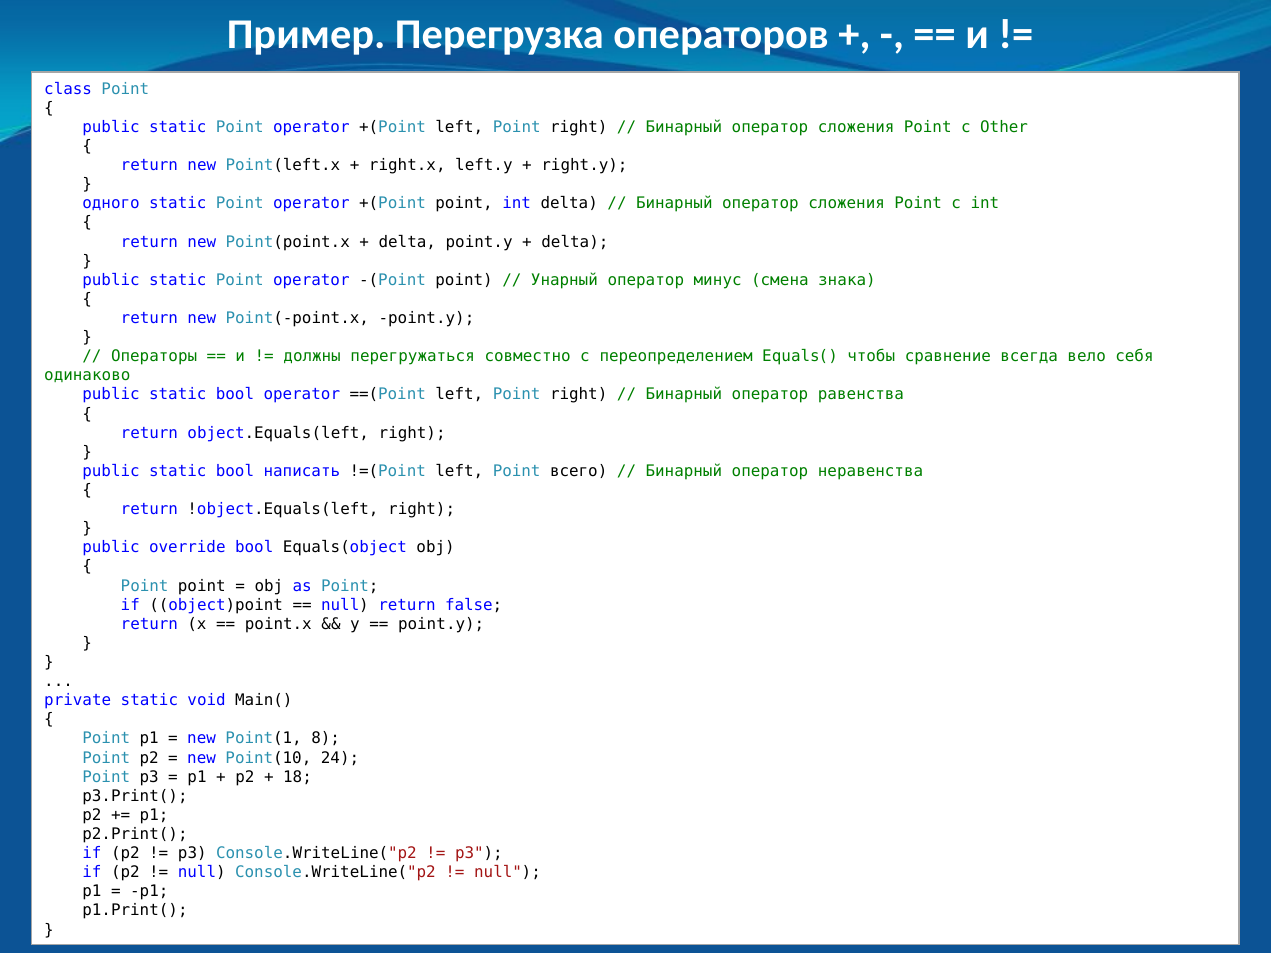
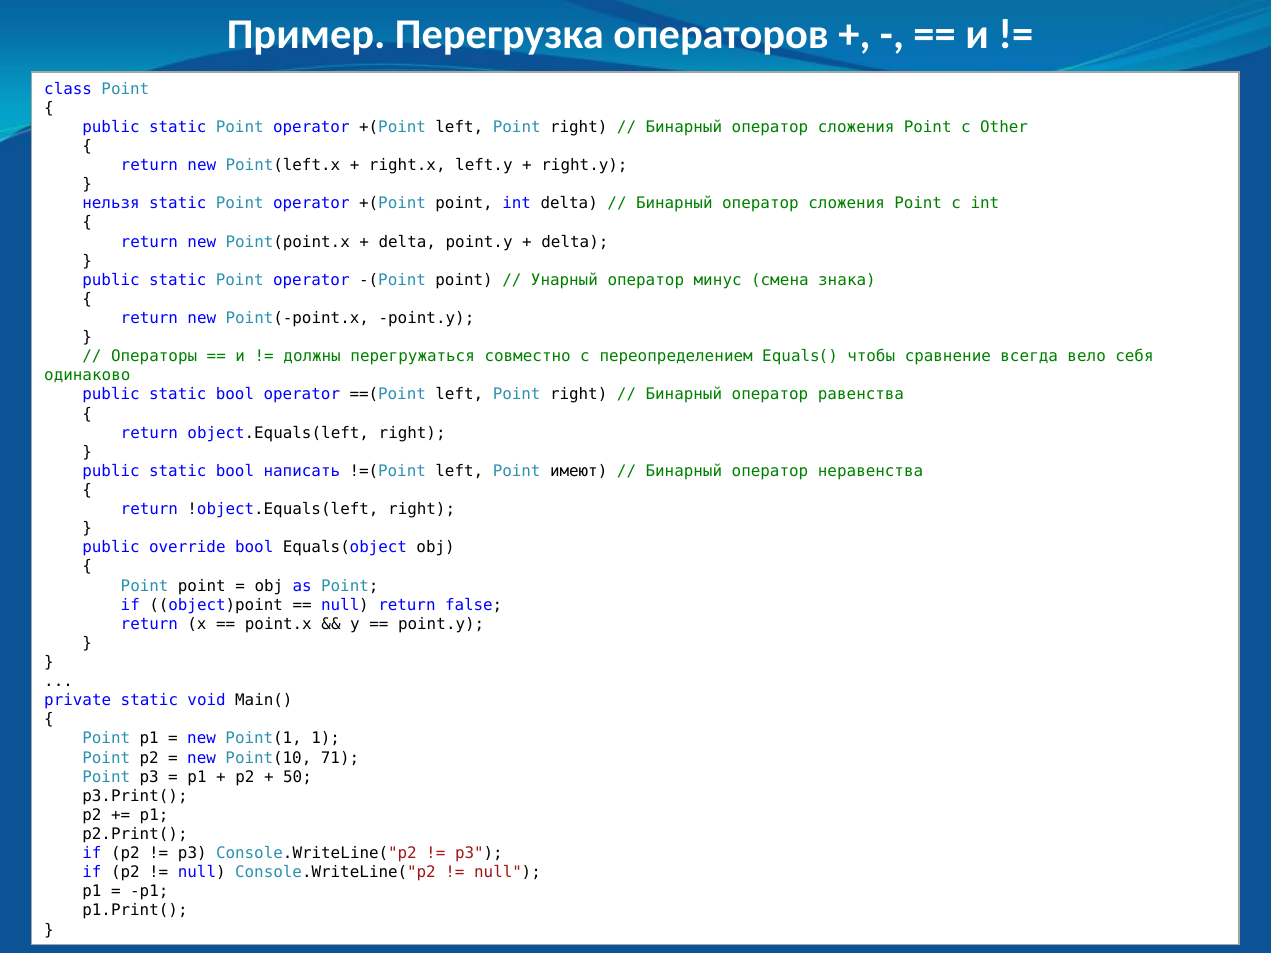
одного: одного -> нельзя
всего: всего -> имеют
8: 8 -> 1
24: 24 -> 71
18: 18 -> 50
